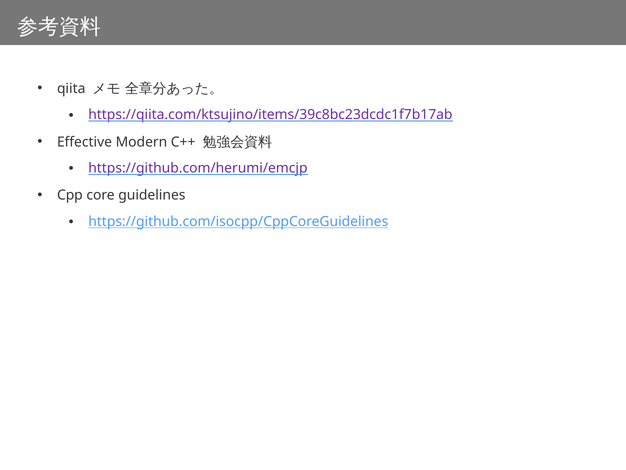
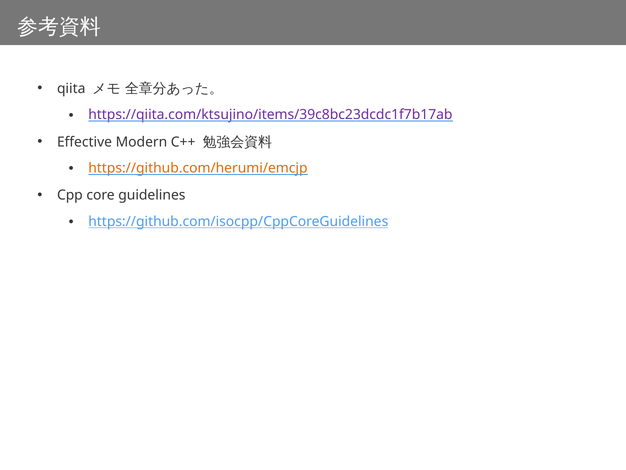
https://github.com/herumi/emcjp colour: purple -> orange
